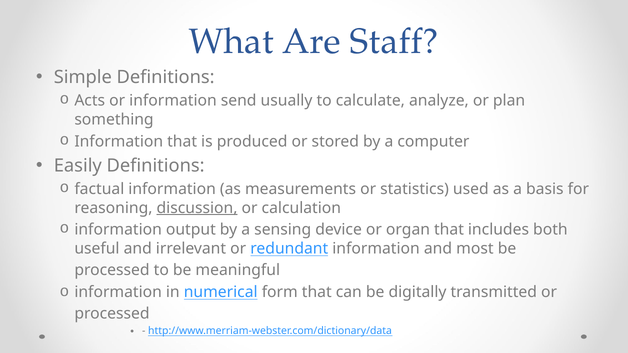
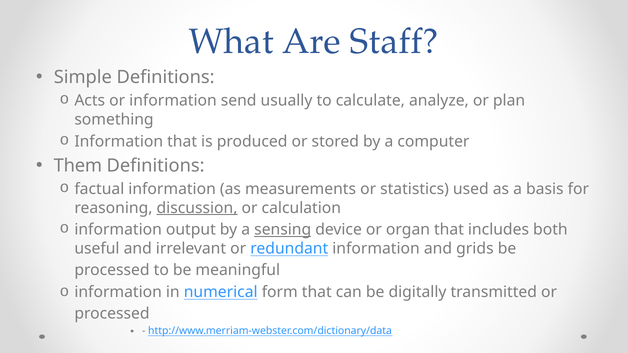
Easily: Easily -> Them
sensing underline: none -> present
most: most -> grids
